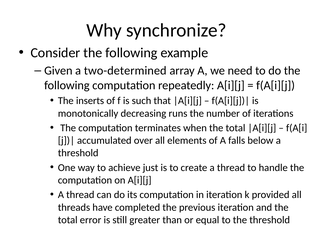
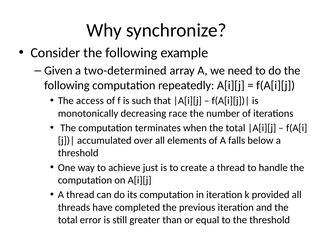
inserts: inserts -> access
runs: runs -> race
